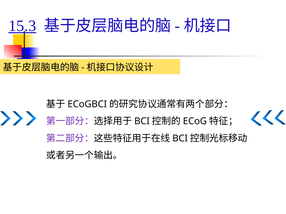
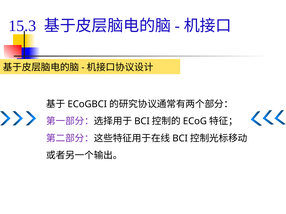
15.3 underline: present -> none
